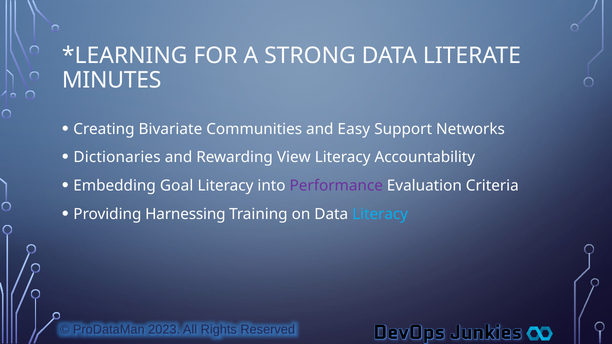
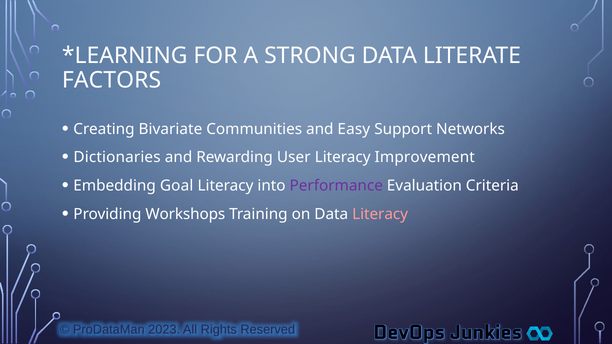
MINUTES: MINUTES -> FACTORS
View: View -> User
Accountability: Accountability -> Improvement
Harnessing: Harnessing -> Workshops
Literacy at (380, 214) colour: light blue -> pink
